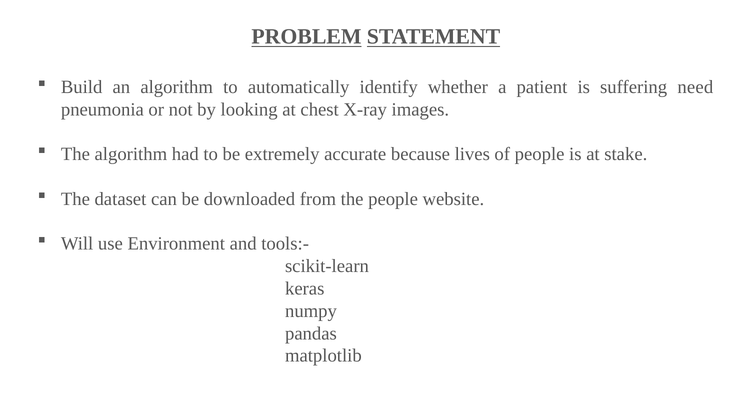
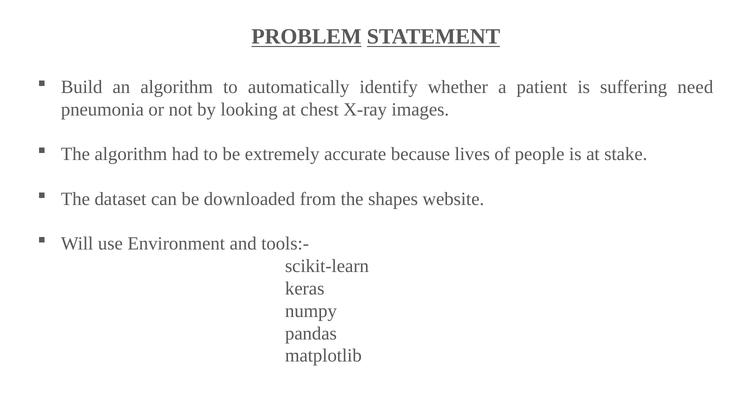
the people: people -> shapes
